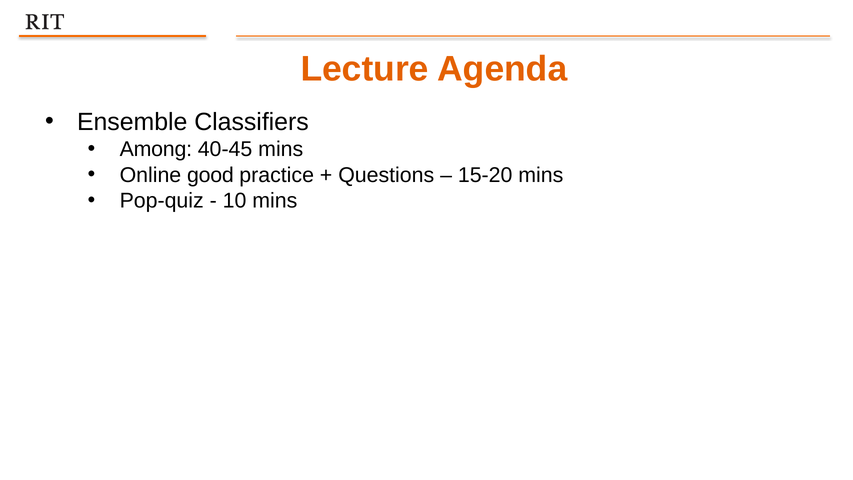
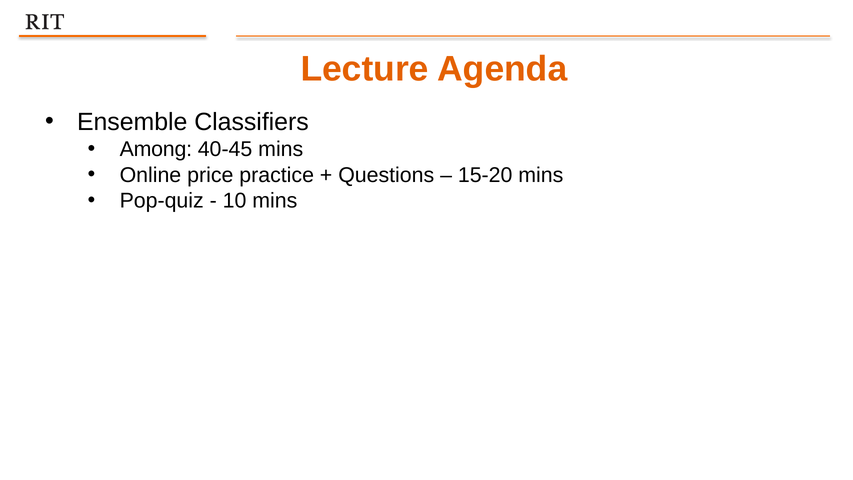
good: good -> price
